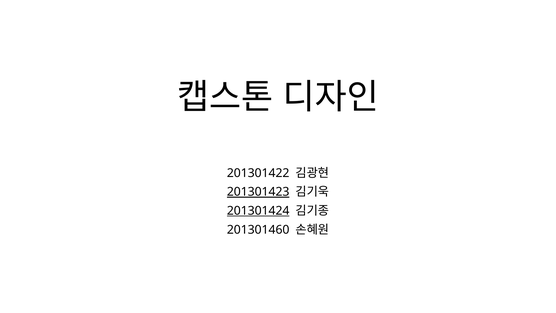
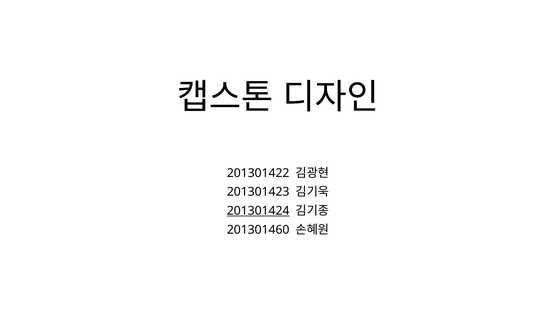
201301423 underline: present -> none
